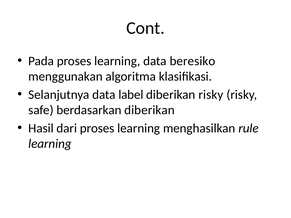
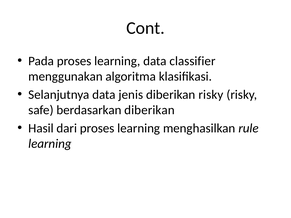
beresiko: beresiko -> classifier
label: label -> jenis
